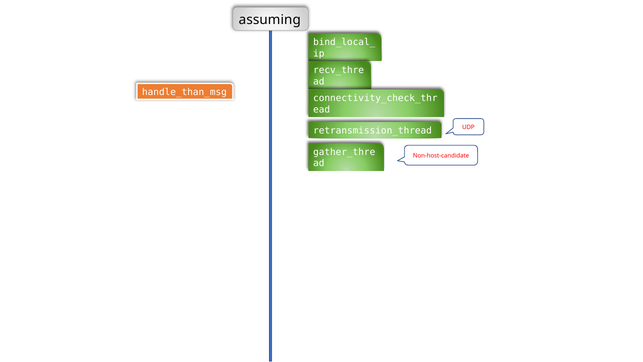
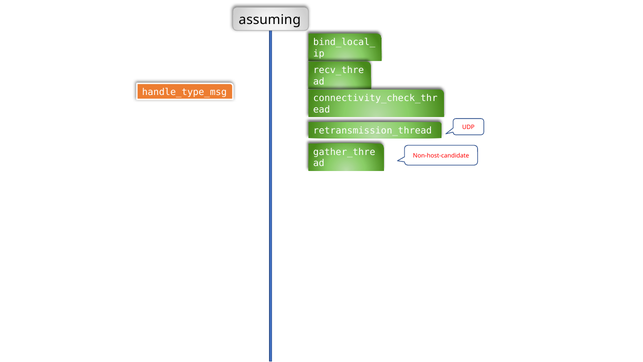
handle_than_msg: handle_than_msg -> handle_type_msg
